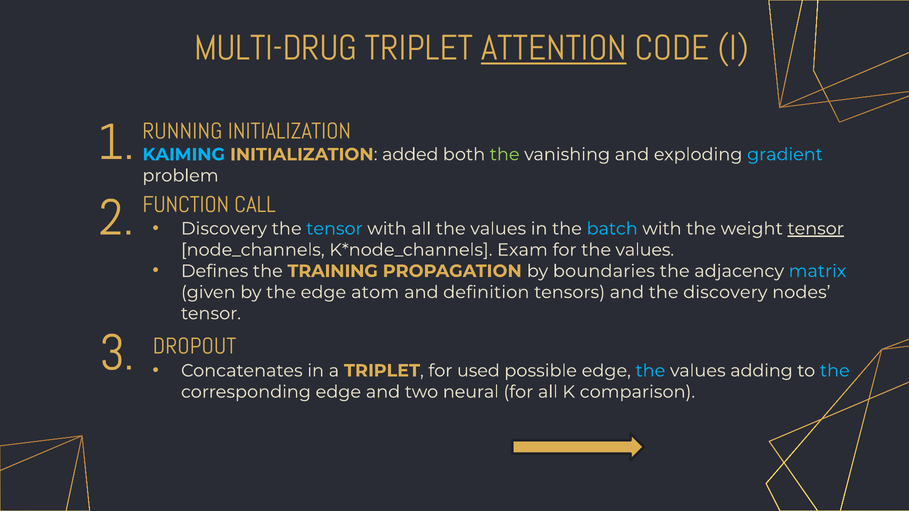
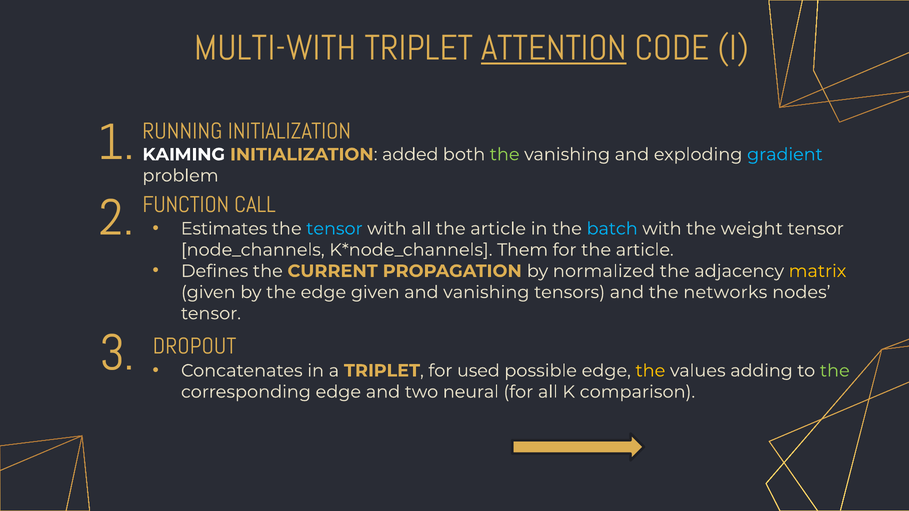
MULTI-DRUG: MULTI-DRUG -> MULTI-WITH
KAIMING colour: light blue -> white
Discovery at (224, 229): Discovery -> Estimates
all the values: values -> article
tensor at (816, 229) underline: present -> none
Exam: Exam -> Them
for the values: values -> article
TRAINING: TRAINING -> CURRENT
boundaries: boundaries -> normalized
matrix colour: light blue -> yellow
edge atom: atom -> given
and definition: definition -> vanishing
the discovery: discovery -> networks
the at (650, 371) colour: light blue -> yellow
the at (835, 371) colour: light blue -> light green
